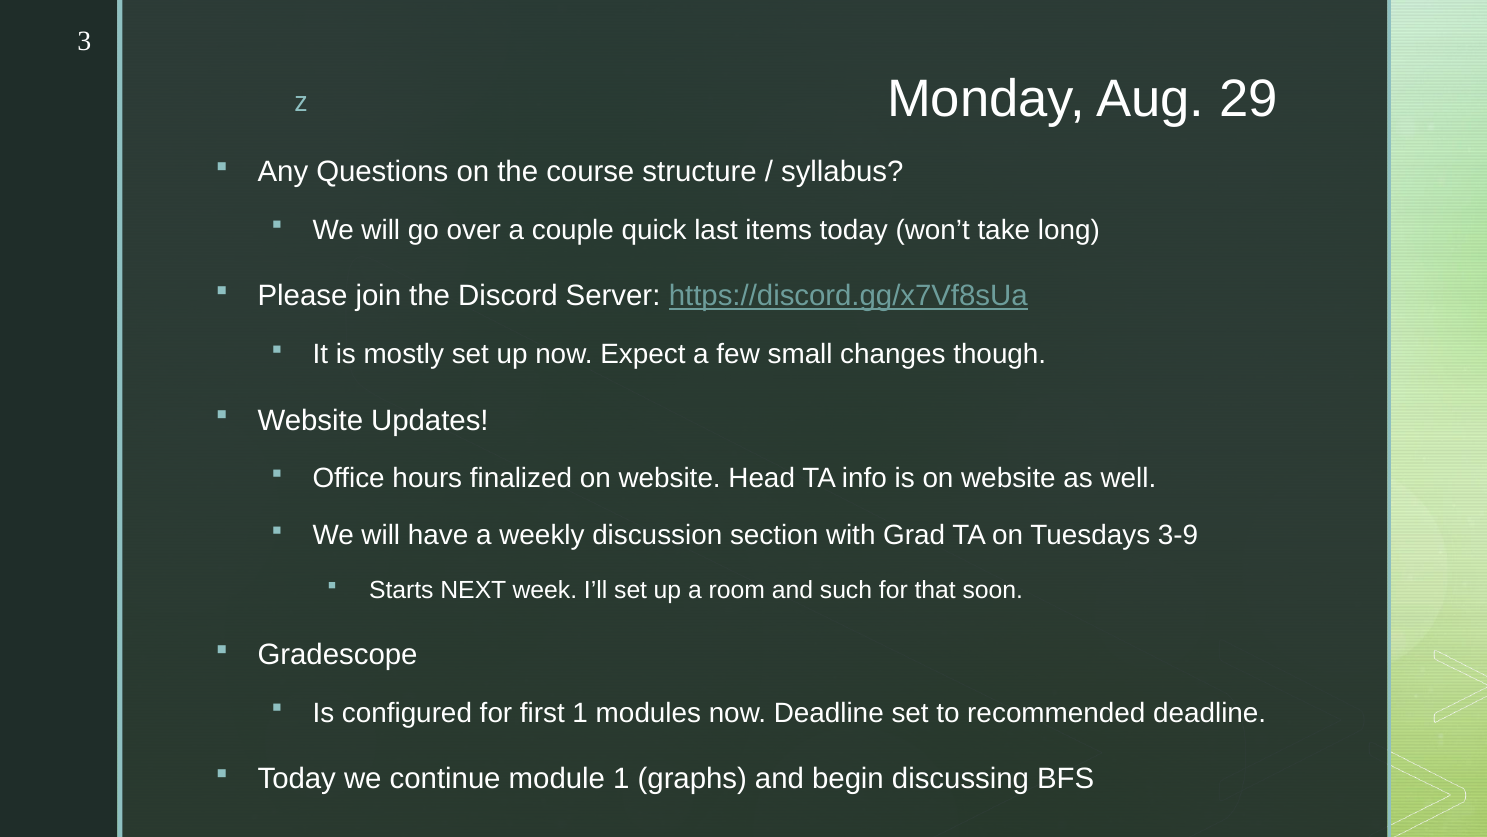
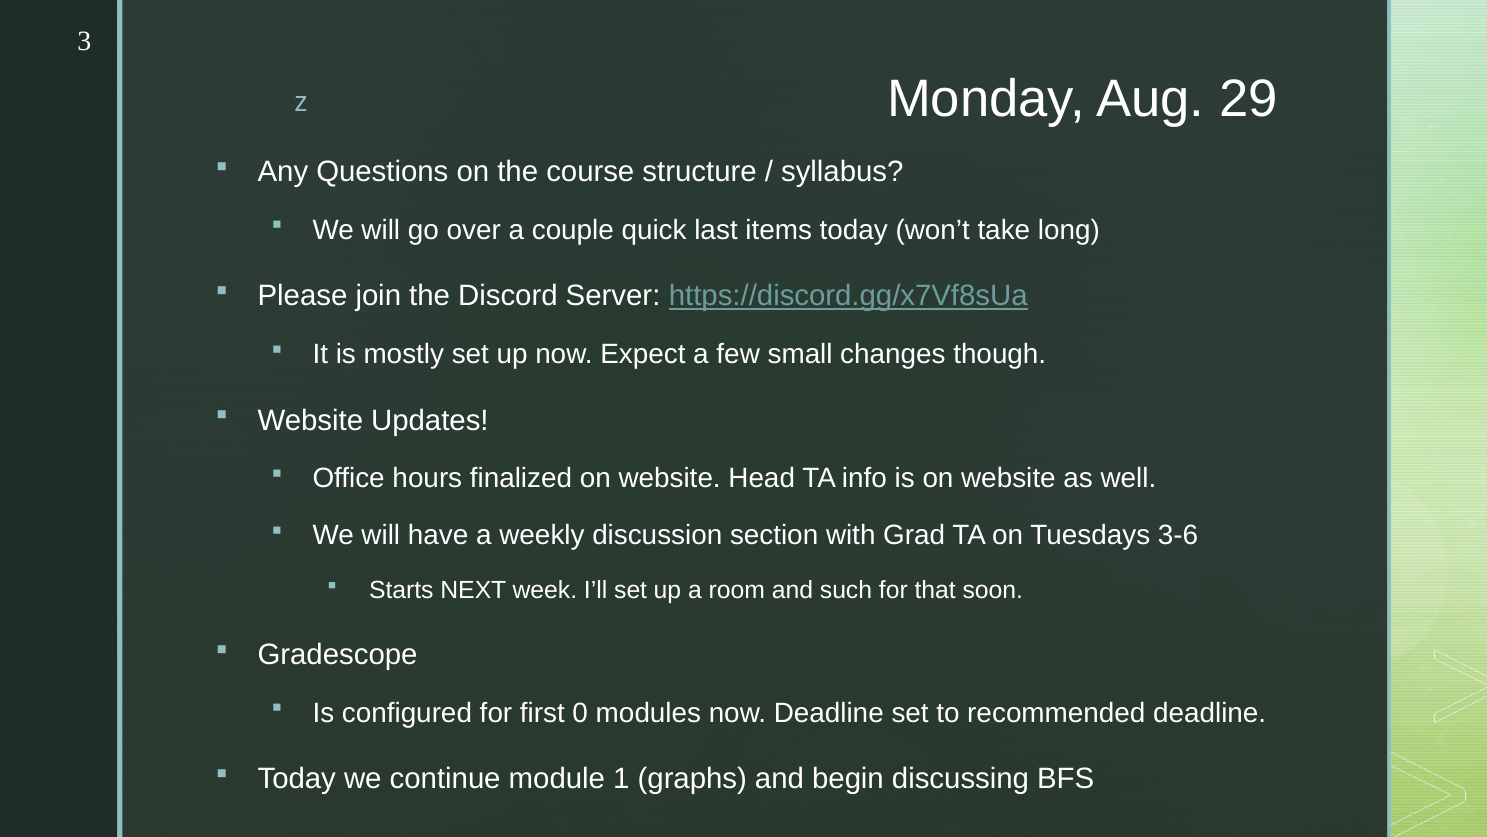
3-9: 3-9 -> 3-6
first 1: 1 -> 0
